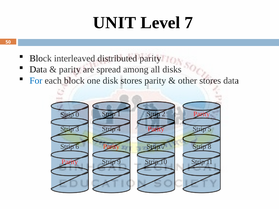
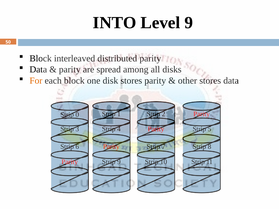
UNIT: UNIT -> INTO
Level 7: 7 -> 9
For colour: blue -> orange
